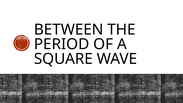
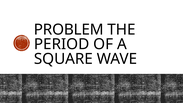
BETWEEN: BETWEEN -> PROBLEM
